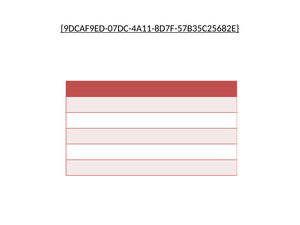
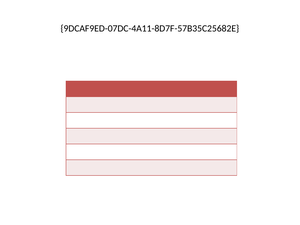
9DCAF9ED-07DC-4A11-8D7F-57B35C25682E underline: present -> none
